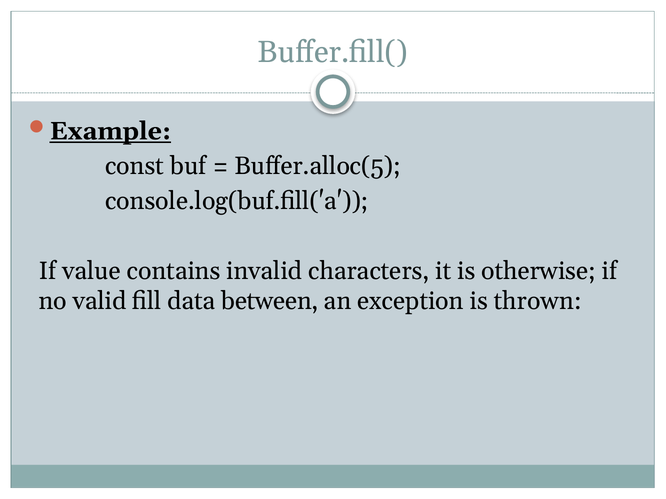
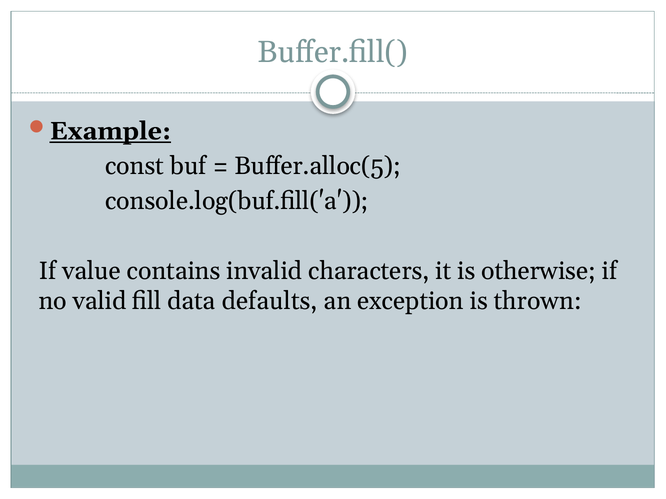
between: between -> defaults
